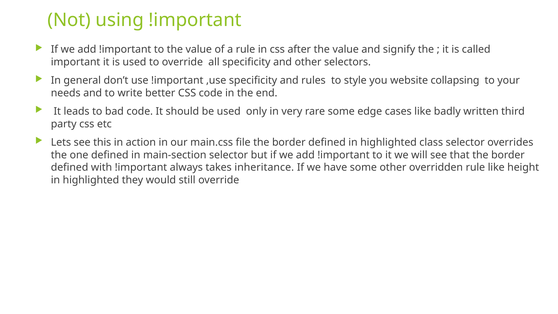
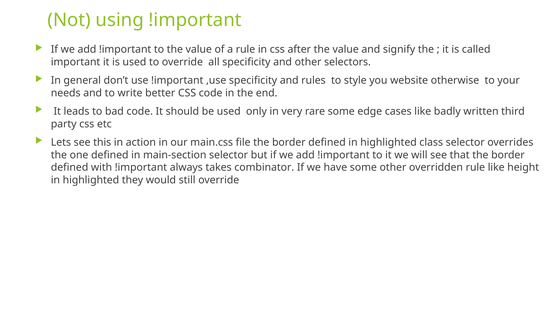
collapsing: collapsing -> otherwise
inheritance: inheritance -> combinator
